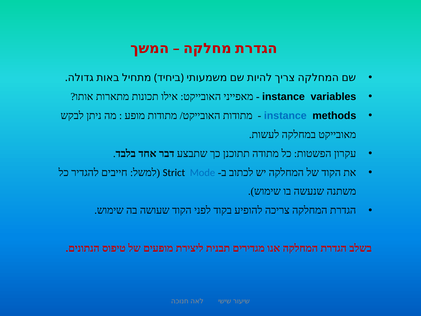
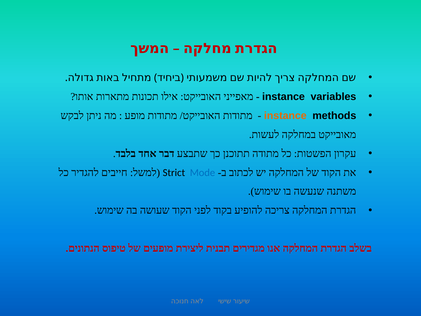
instance at (285, 116) colour: blue -> orange
